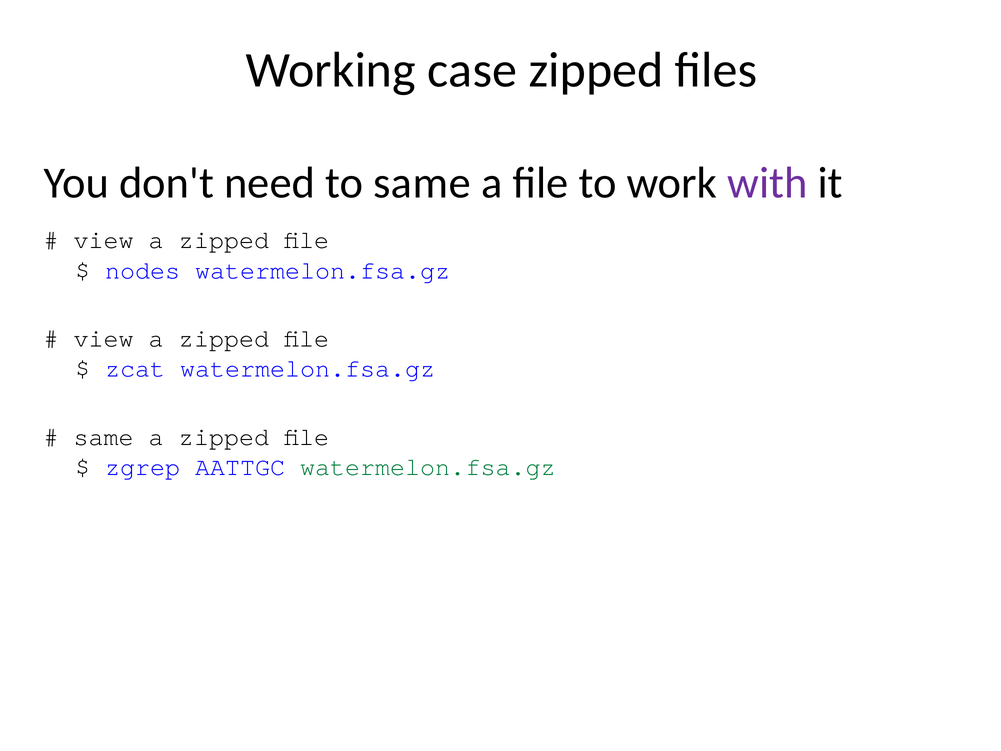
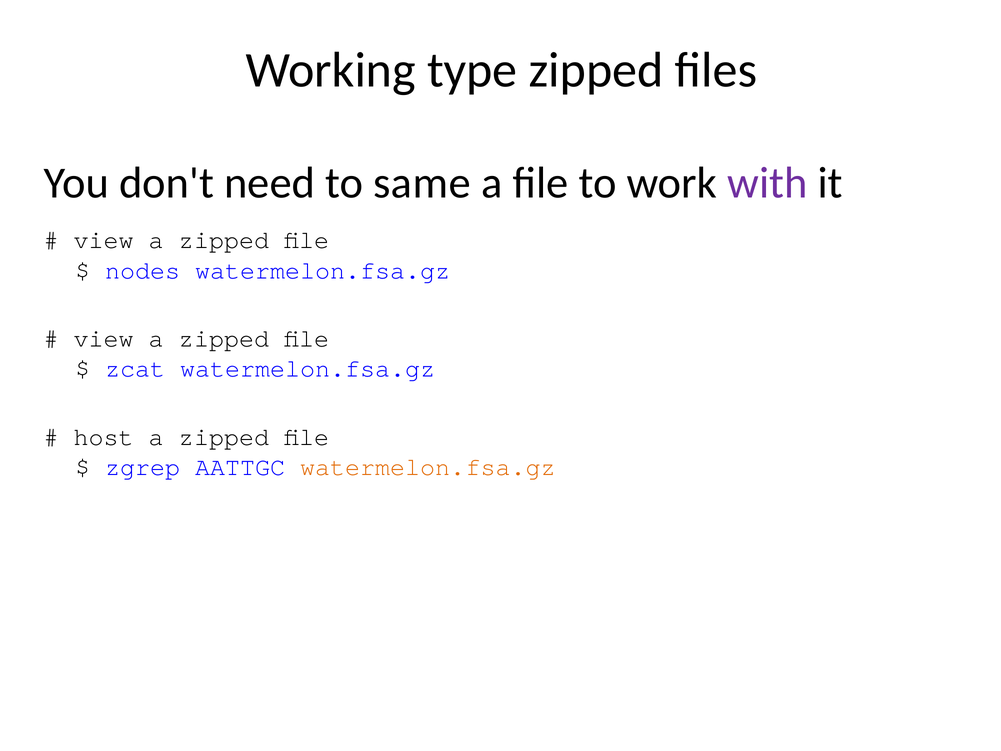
case: case -> type
same at (104, 437): same -> host
watermelon.fsa.gz at (428, 467) colour: green -> orange
